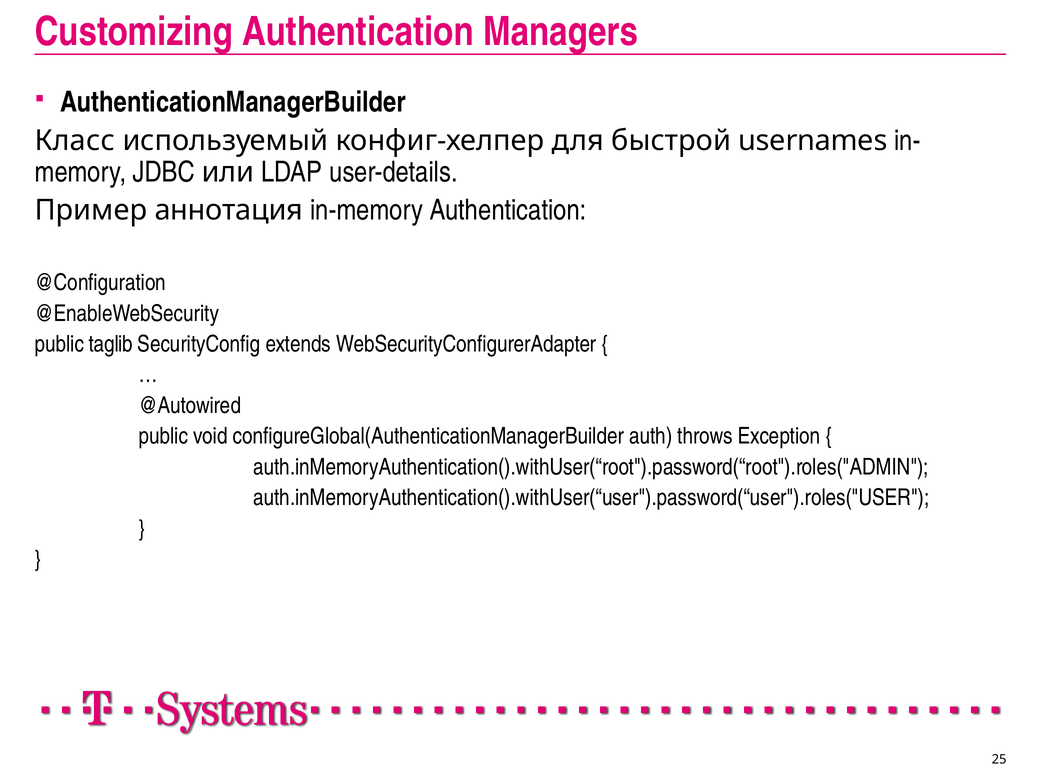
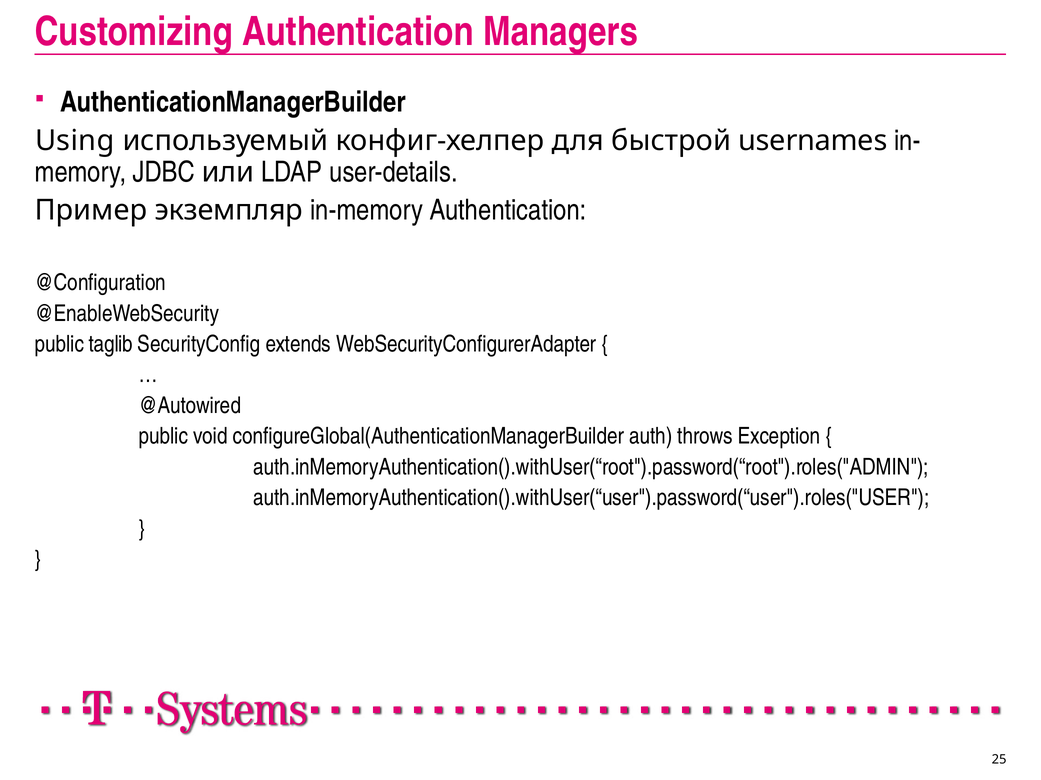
Класс: Класс -> Using
аннотация: аннотация -> экземпляр
